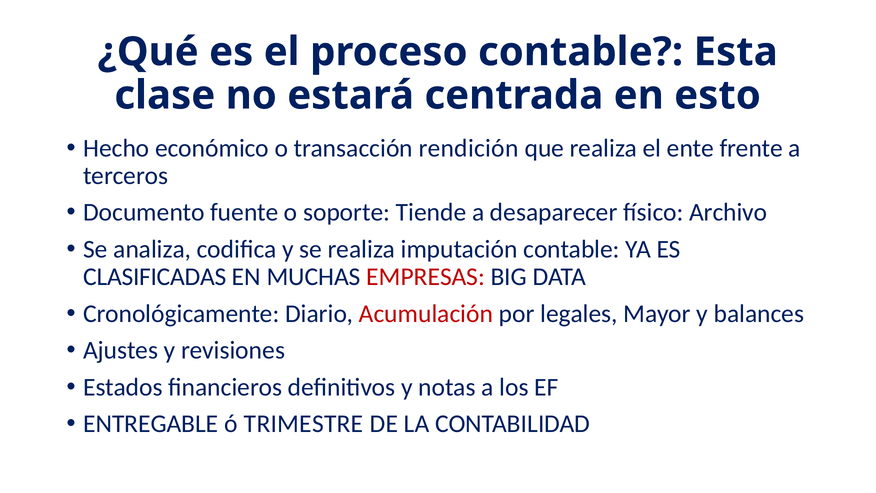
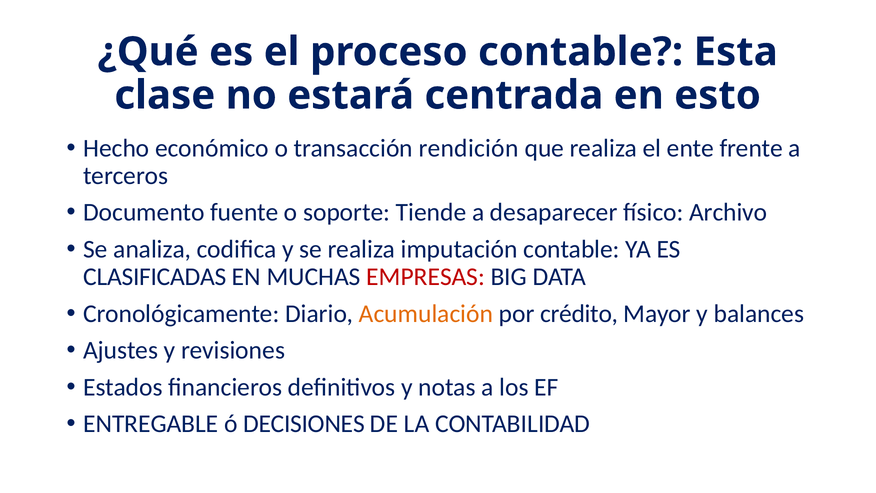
Acumulación colour: red -> orange
legales: legales -> crédito
TRIMESTRE: TRIMESTRE -> DECISIONES
